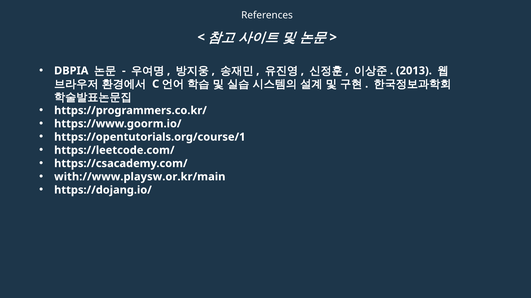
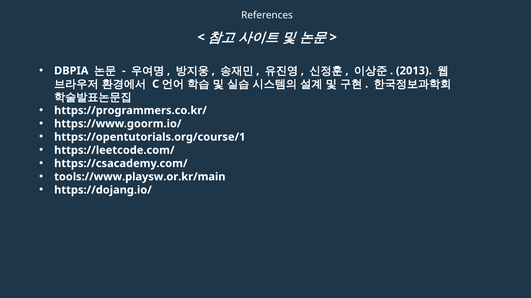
with://www.playsw.or.kr/main: with://www.playsw.or.kr/main -> tools://www.playsw.or.kr/main
